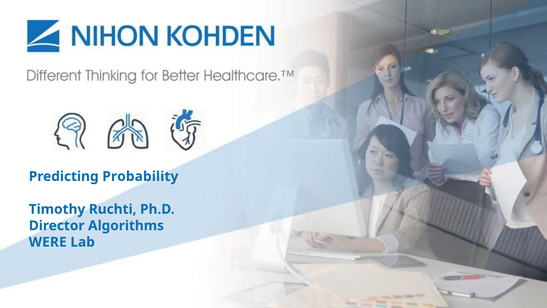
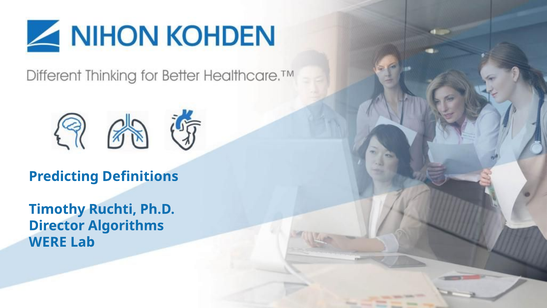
Probability: Probability -> Definitions
